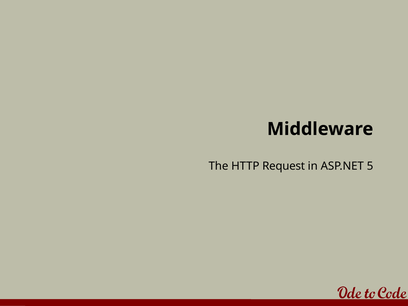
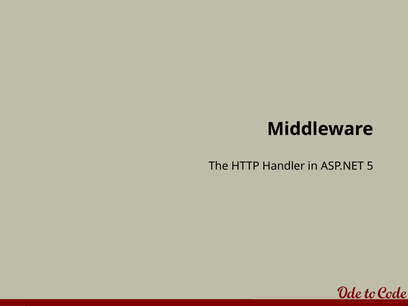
Request: Request -> Handler
